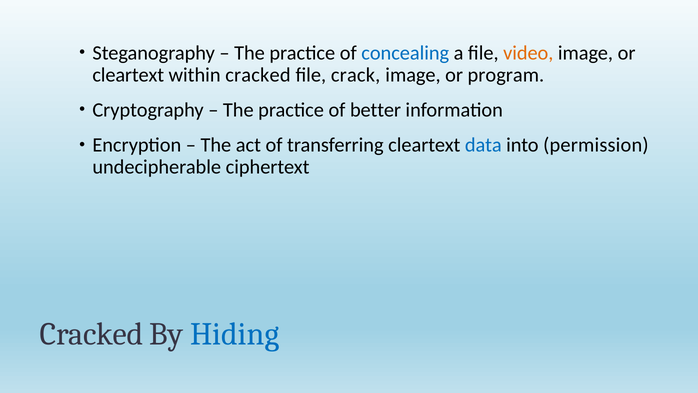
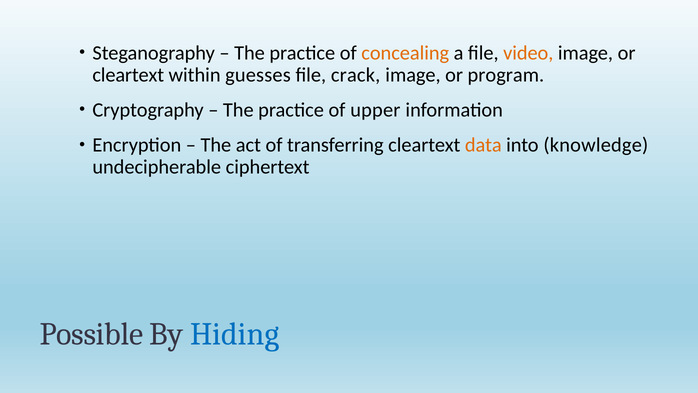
concealing colour: blue -> orange
within cracked: cracked -> guesses
better: better -> upper
data colour: blue -> orange
permission: permission -> knowledge
Cracked at (91, 334): Cracked -> Possible
